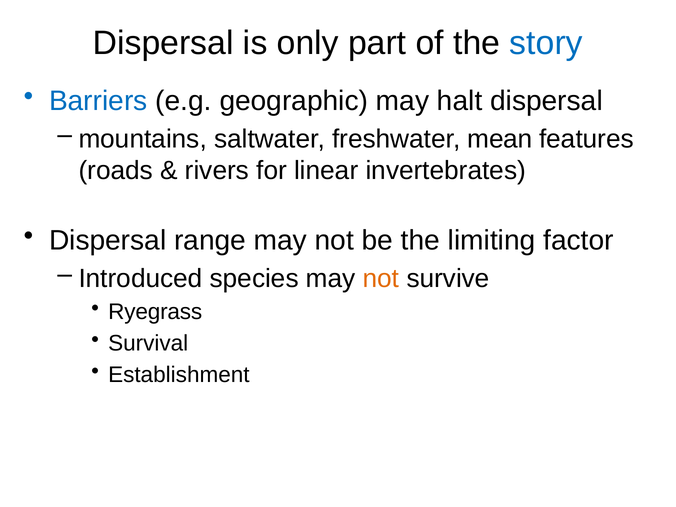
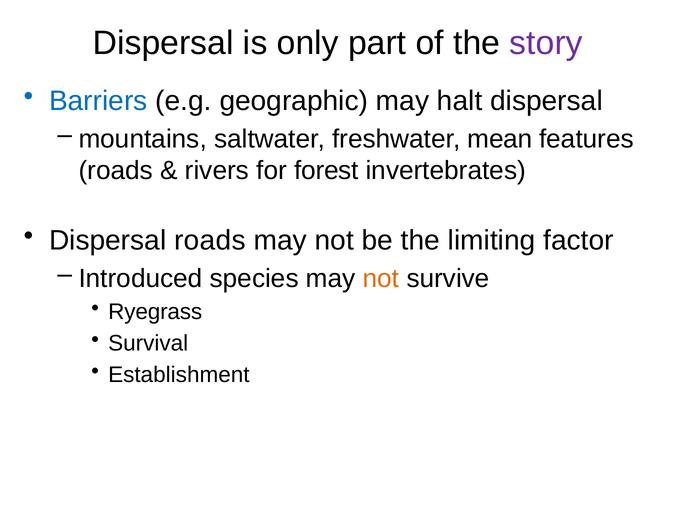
story colour: blue -> purple
linear: linear -> forest
Dispersal range: range -> roads
